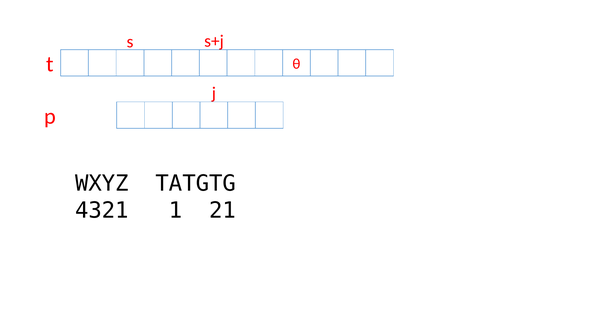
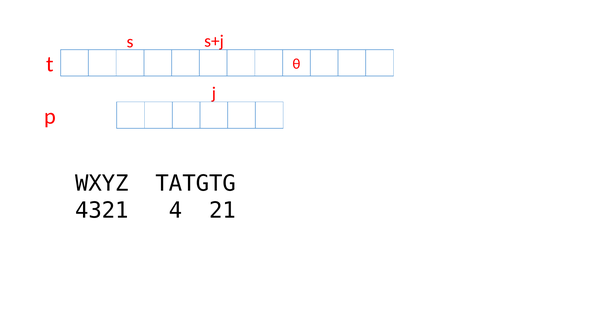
1: 1 -> 4
